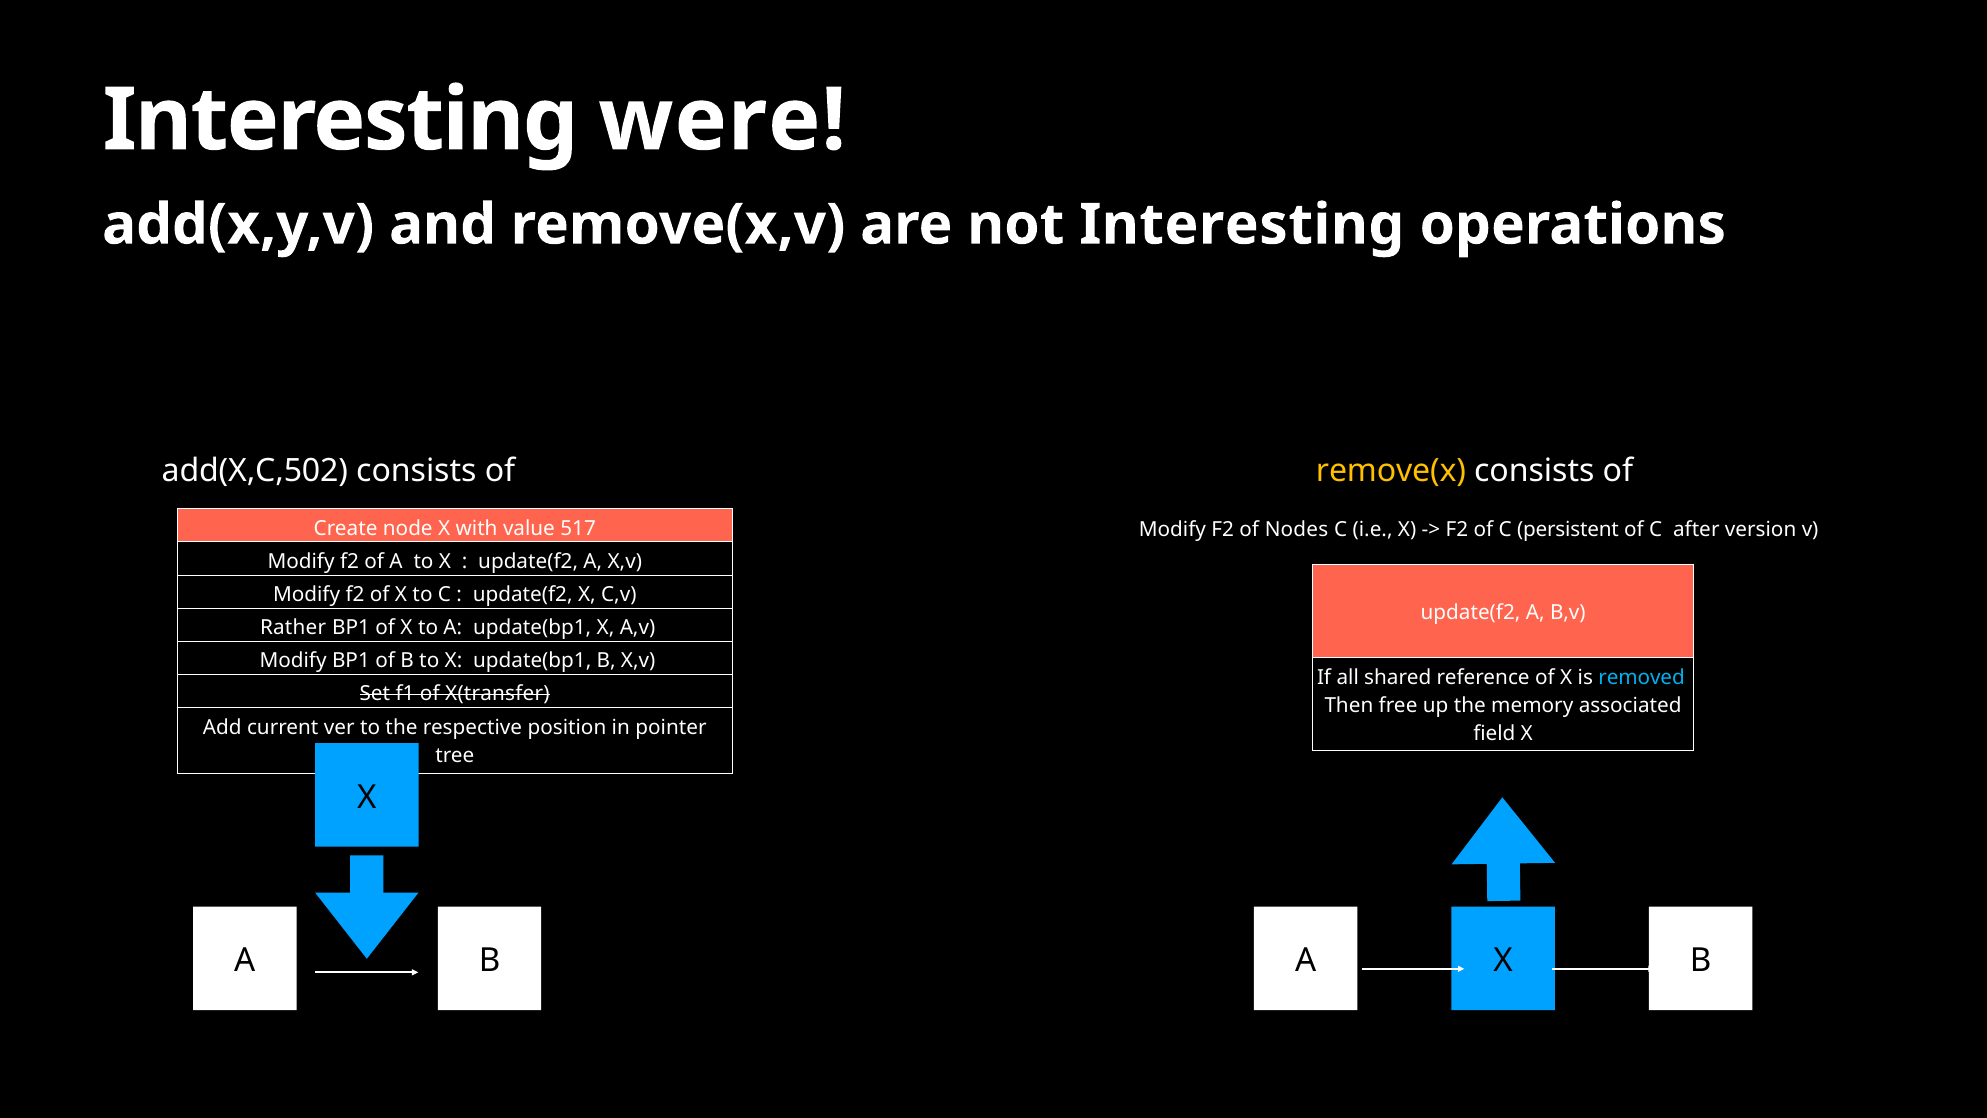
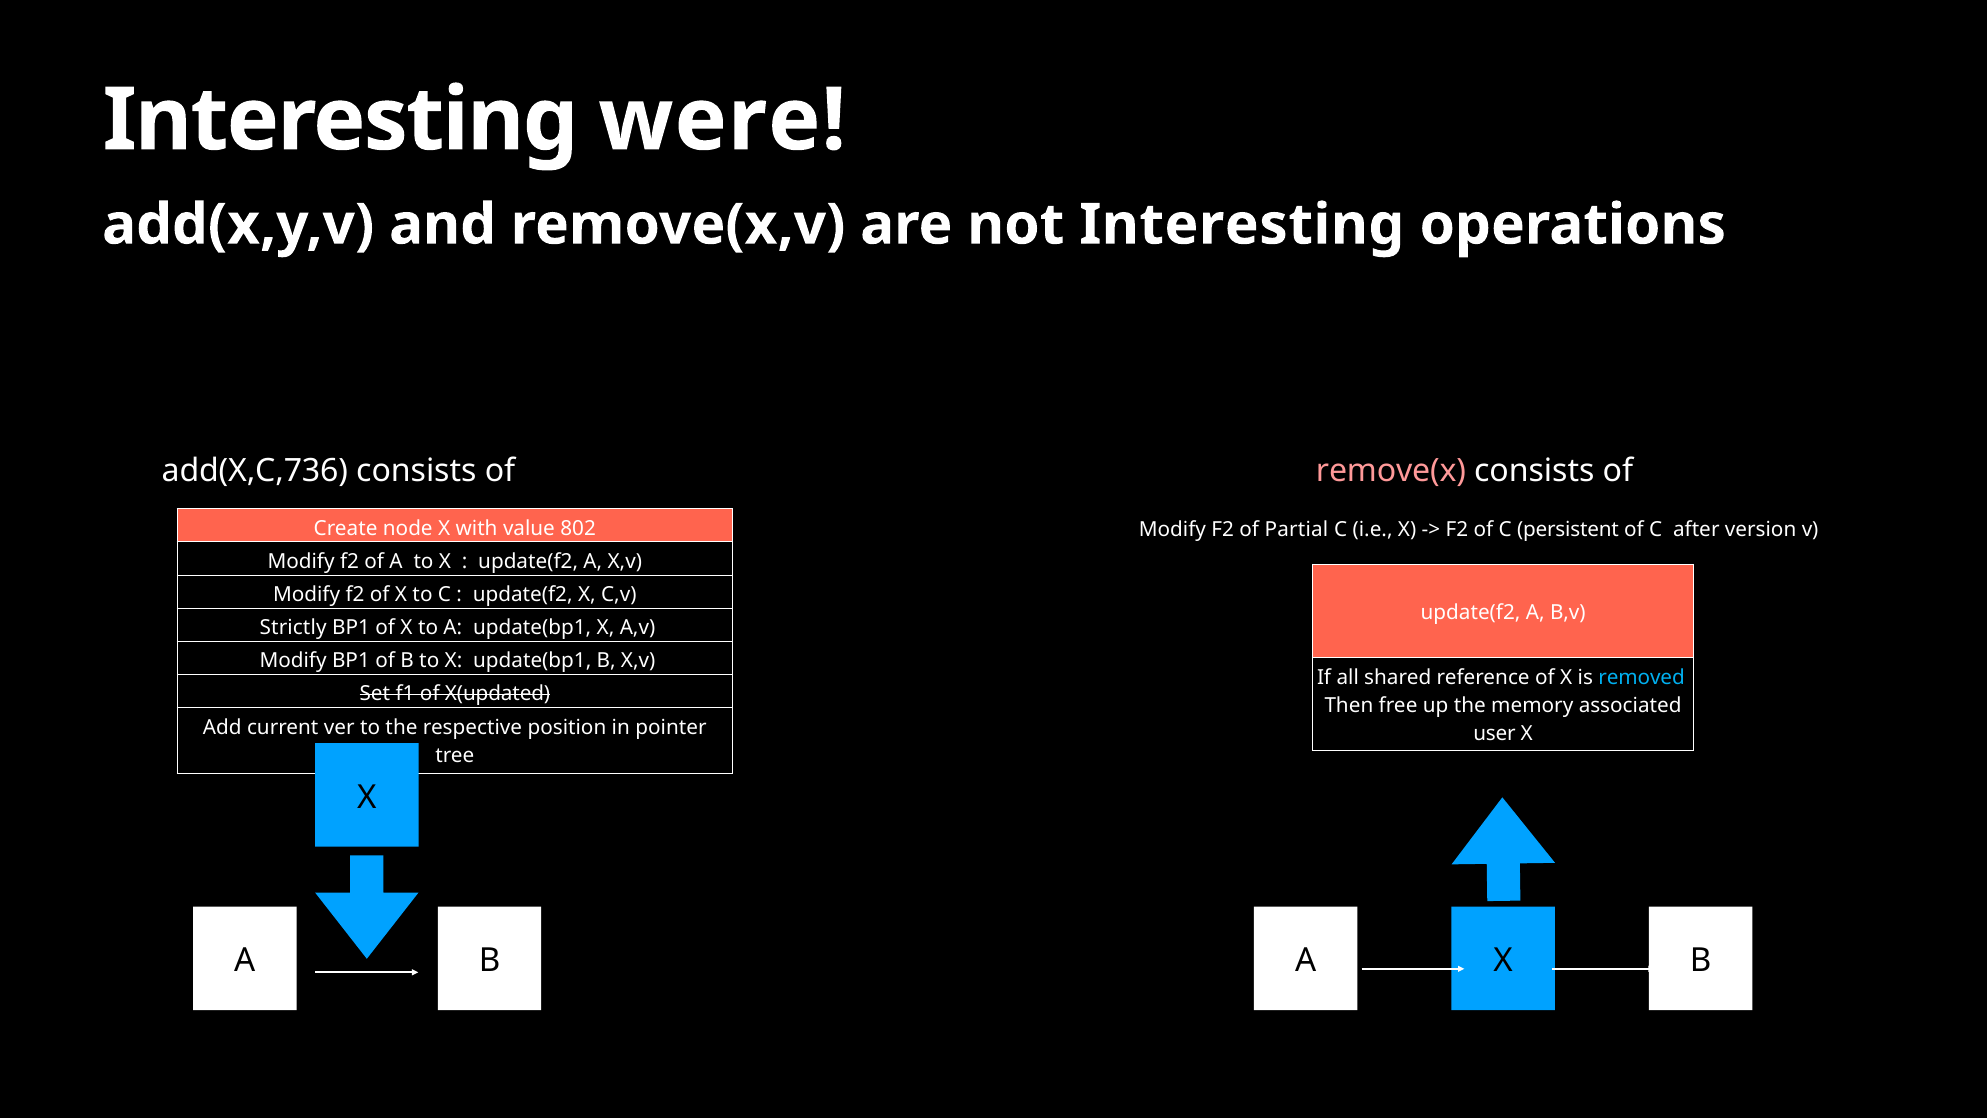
add(X,C,502: add(X,C,502 -> add(X,C,736
remove(x colour: yellow -> pink
517: 517 -> 802
Nodes: Nodes -> Partial
Rather: Rather -> Strictly
X(transfer: X(transfer -> X(updated
field: field -> user
